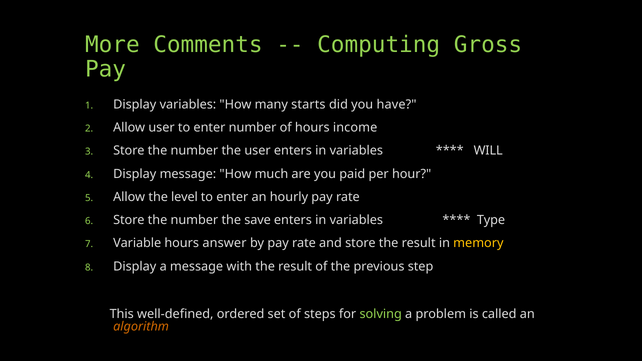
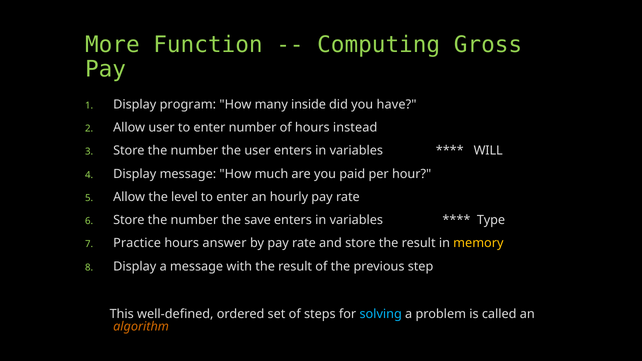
Comments: Comments -> Function
Display variables: variables -> program
starts: starts -> inside
income: income -> instead
Variable: Variable -> Practice
solving colour: light green -> light blue
